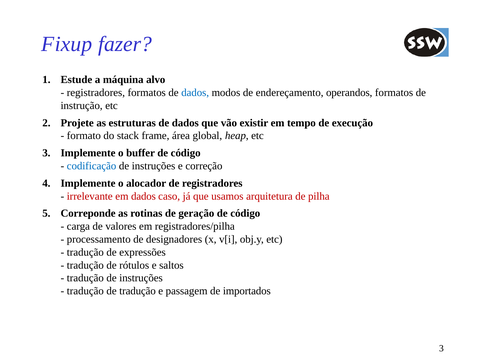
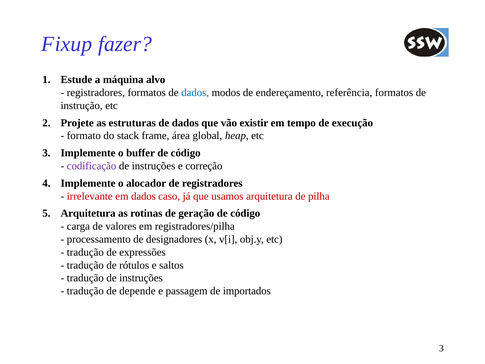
operandos: operandos -> referência
codificação colour: blue -> purple
5 Correponde: Correponde -> Arquitetura
de tradução: tradução -> depende
